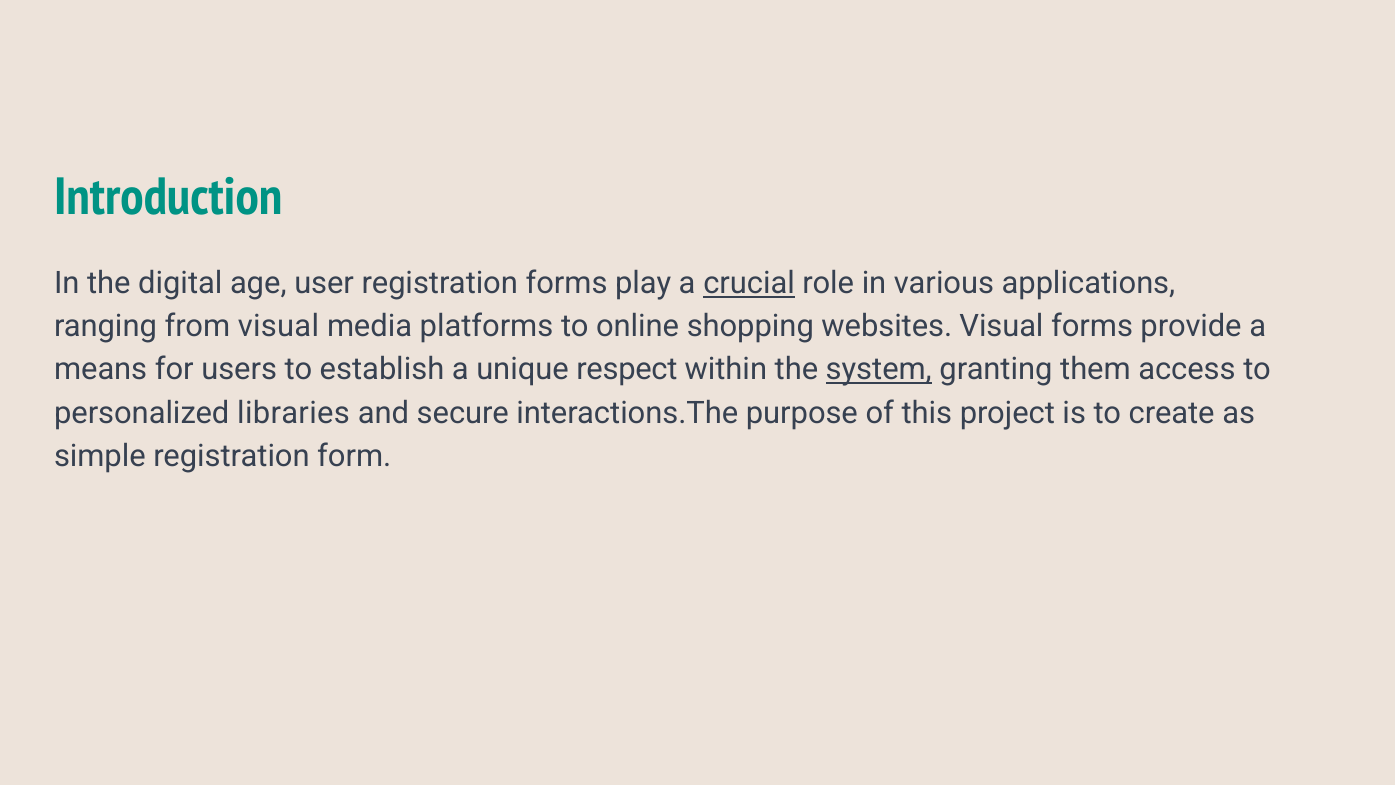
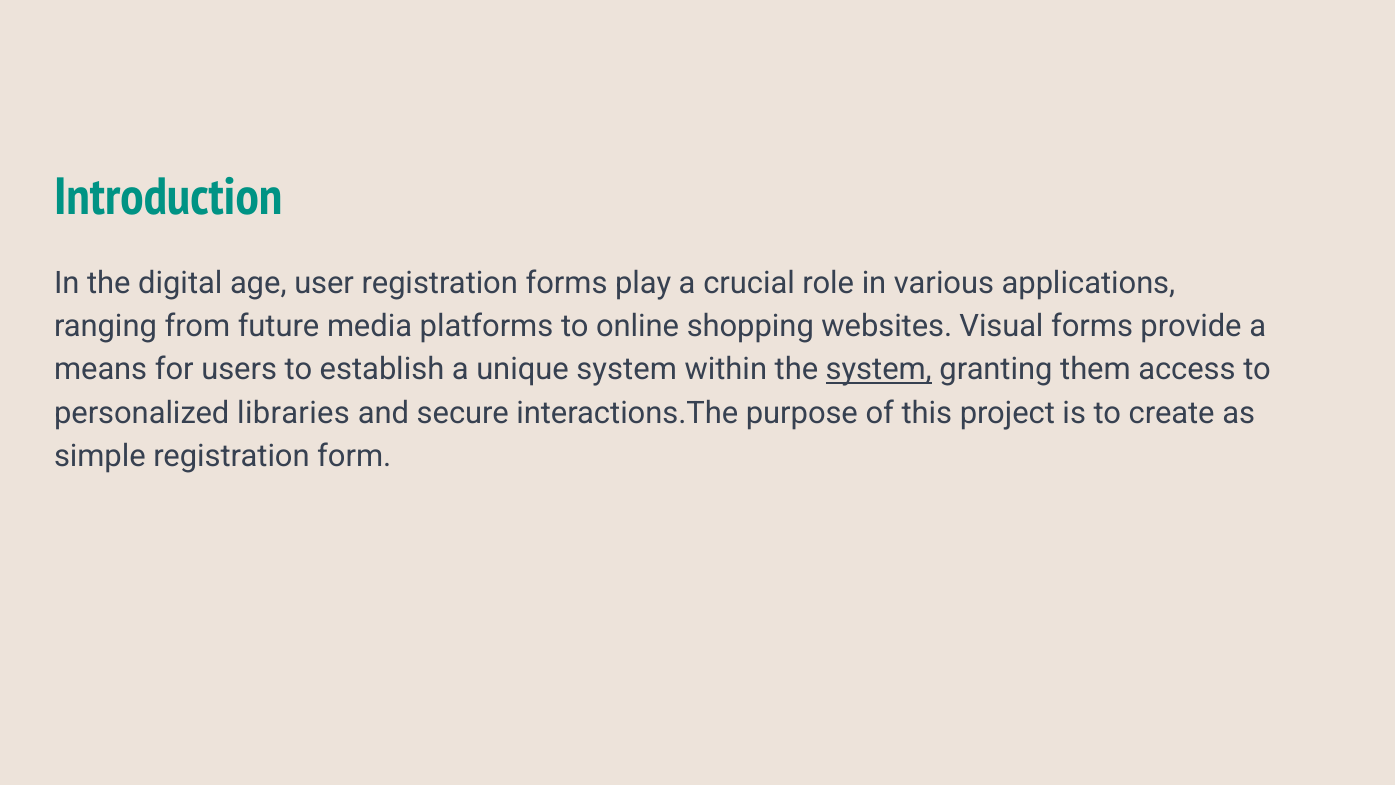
crucial underline: present -> none
from visual: visual -> future
unique respect: respect -> system
